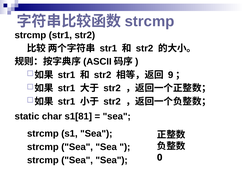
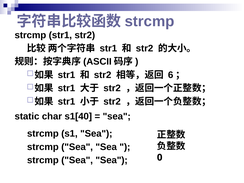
9: 9 -> 6
s1[81: s1[81 -> s1[40
